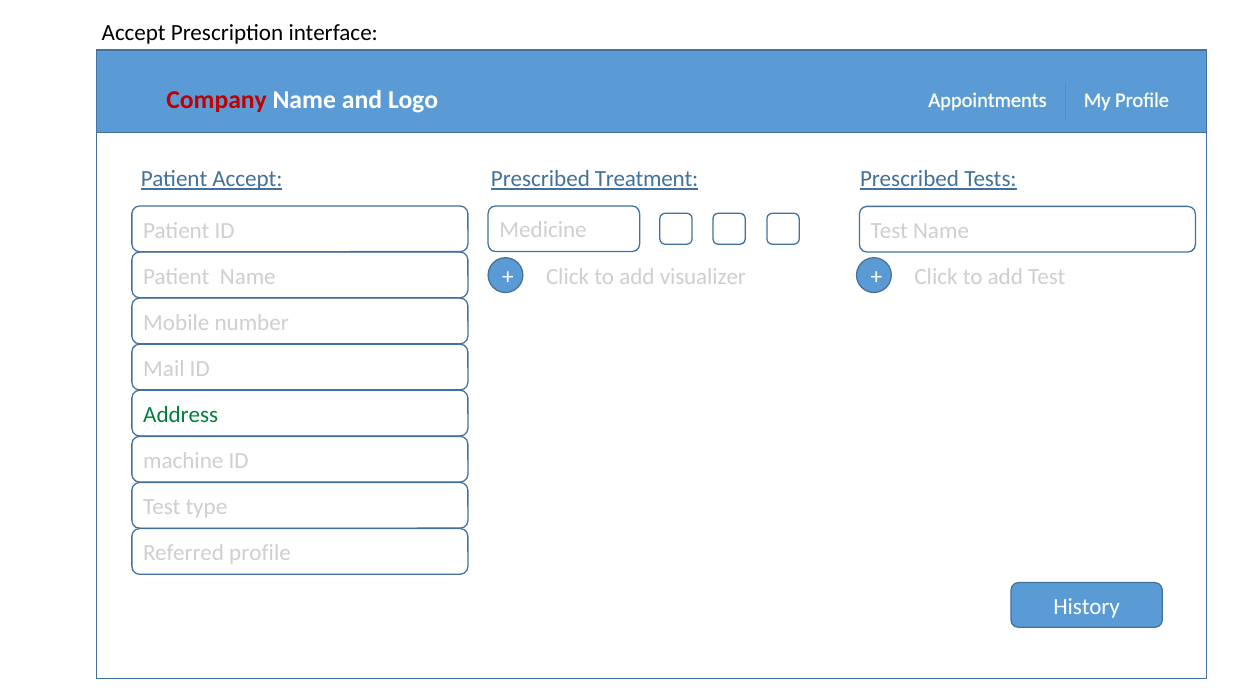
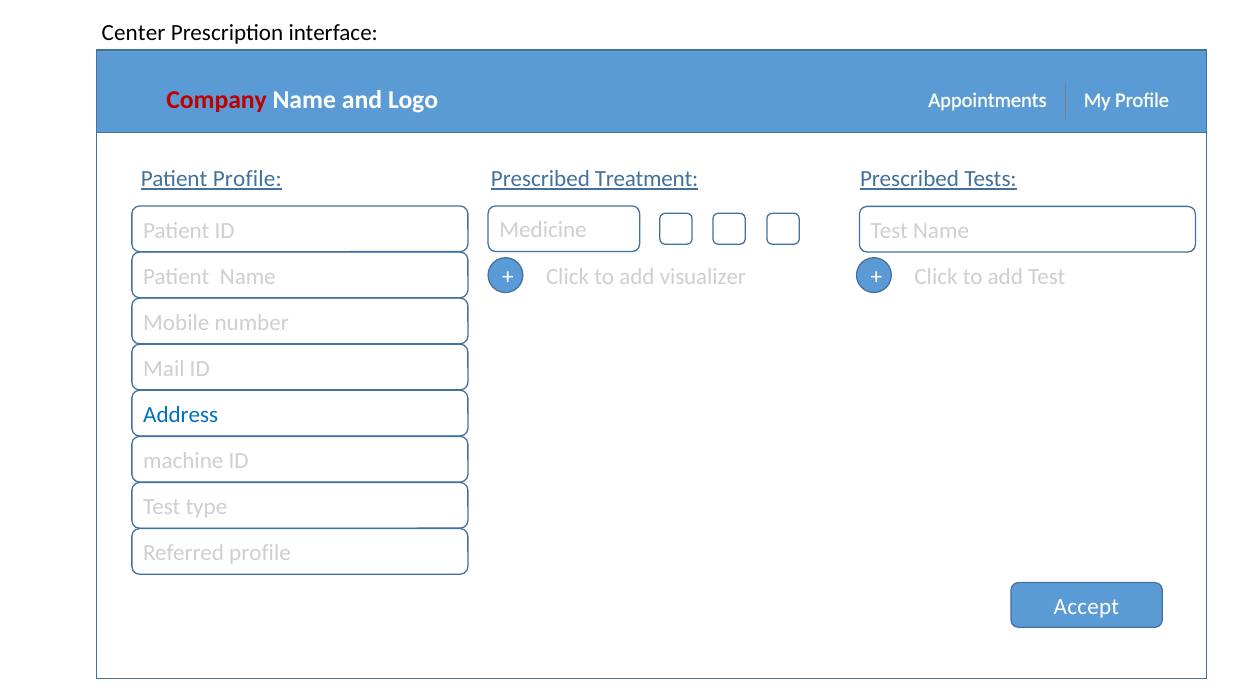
Accept at (134, 33): Accept -> Center
Patient Accept: Accept -> Profile
Address colour: green -> blue
History: History -> Accept
